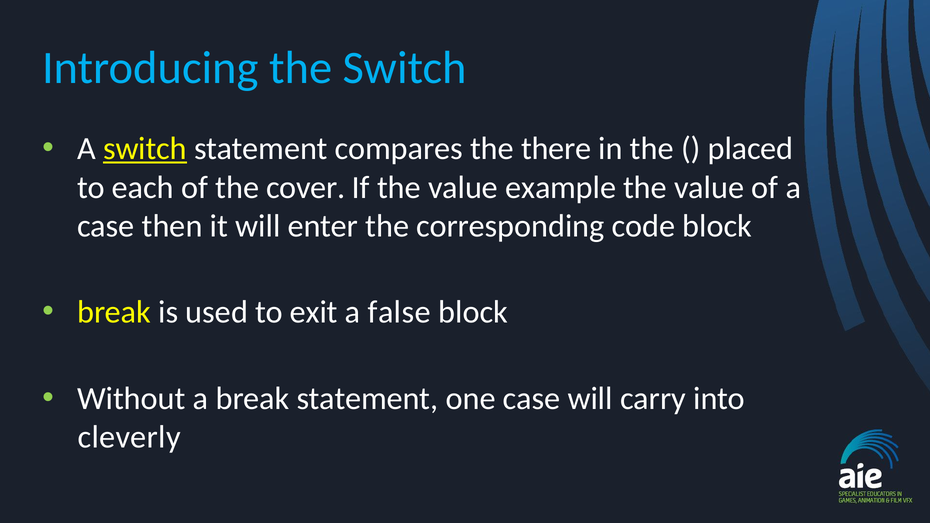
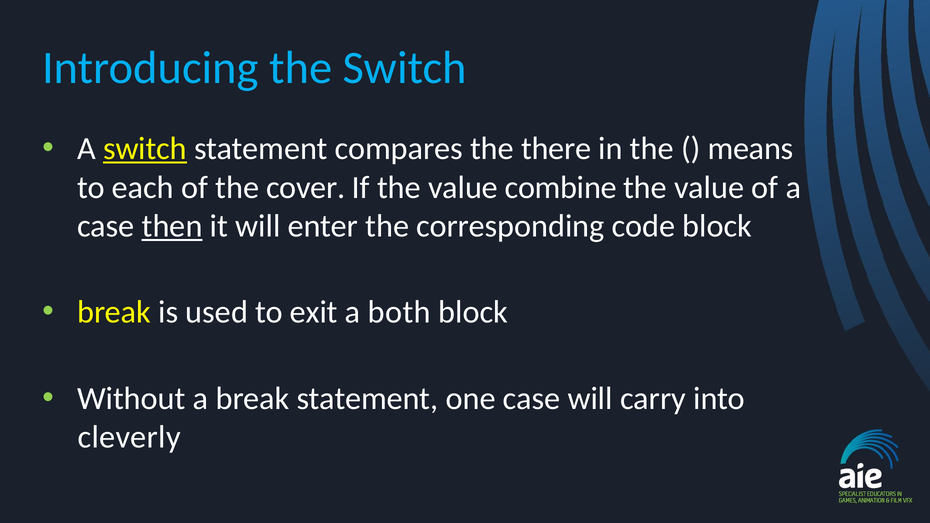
placed: placed -> means
example: example -> combine
then underline: none -> present
false: false -> both
